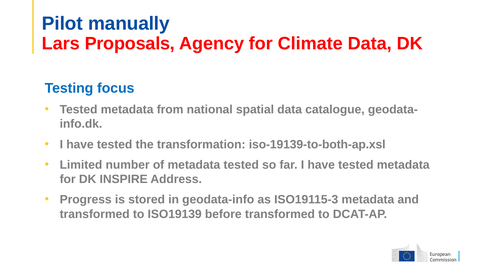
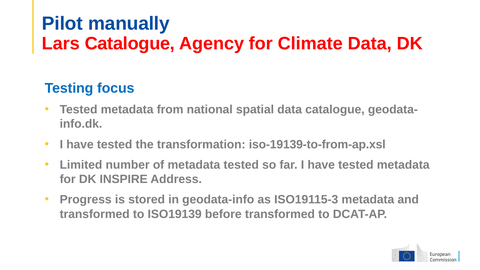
Lars Proposals: Proposals -> Catalogue
iso-19139-to-both-ap.xsl: iso-19139-to-both-ap.xsl -> iso-19139-to-from-ap.xsl
